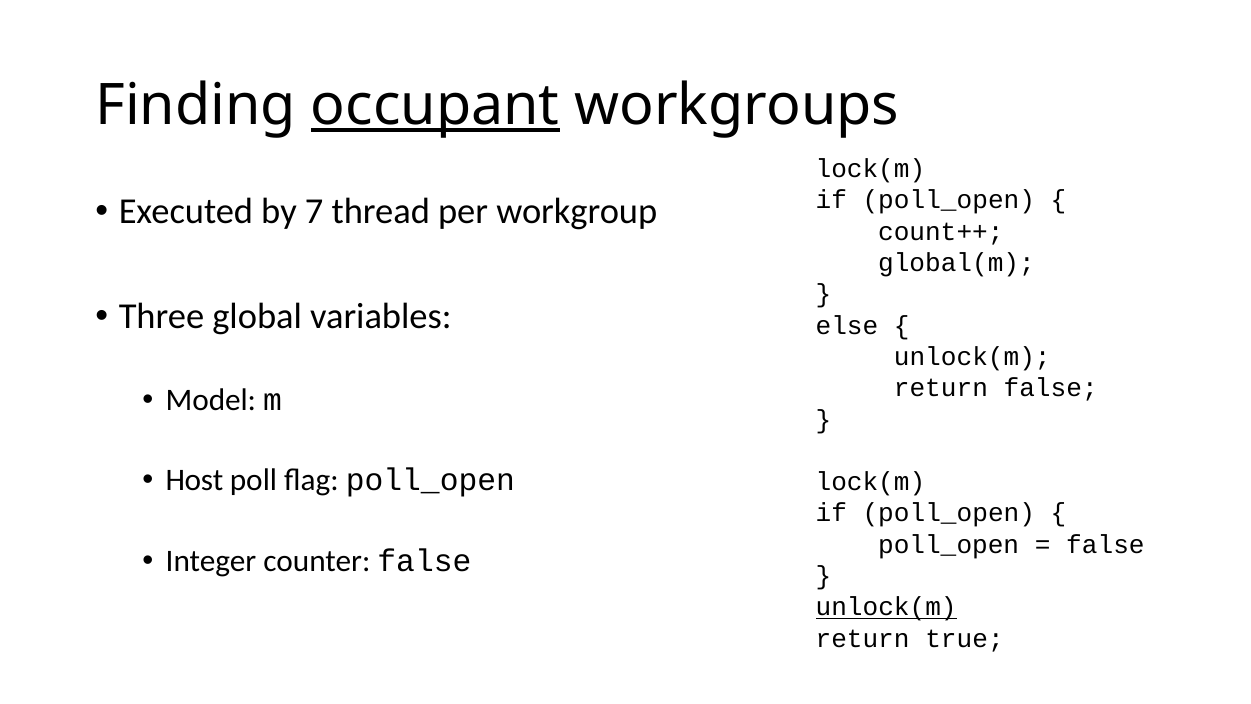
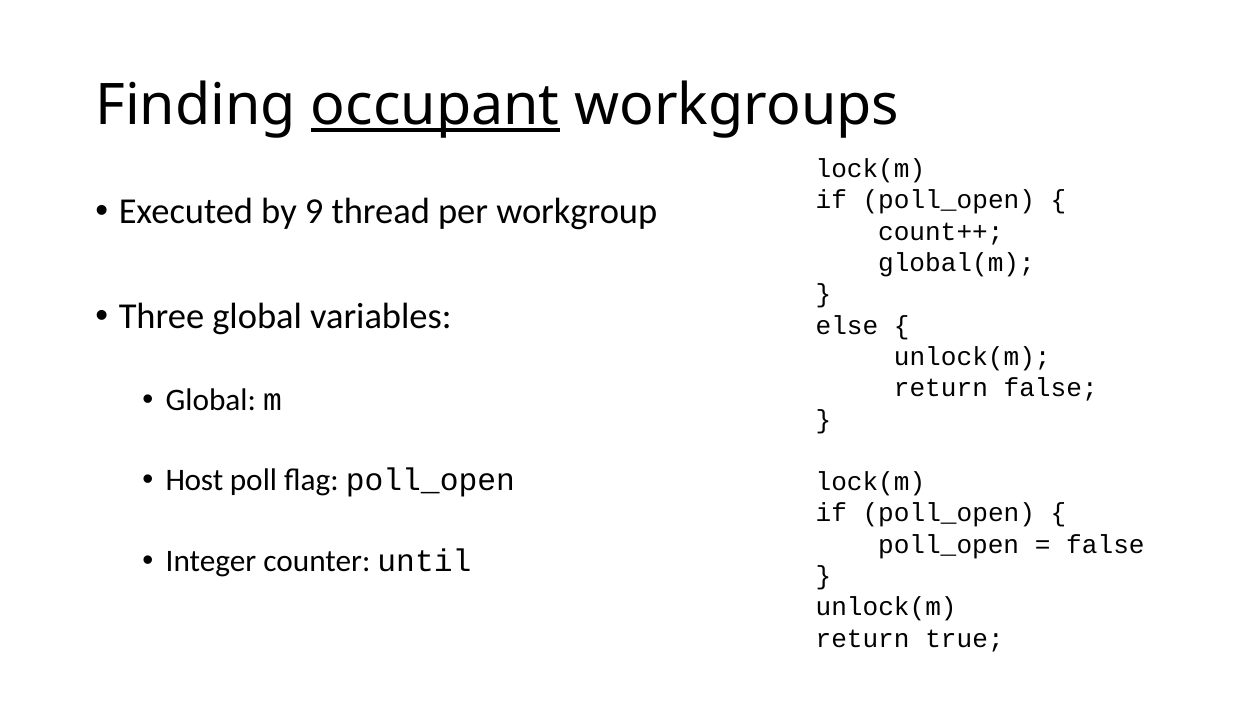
7: 7 -> 9
Model at (211, 400): Model -> Global
counter false: false -> until
unlock(m at (886, 607) underline: present -> none
